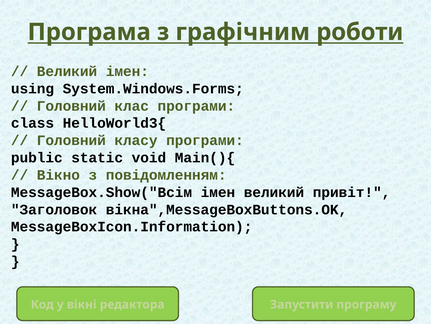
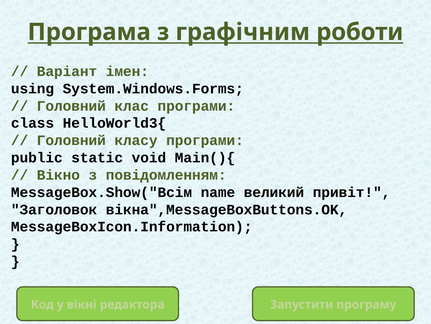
Великий at (67, 71): Великий -> Варіант
MessageBox.Show("Всім імен: імен -> name
